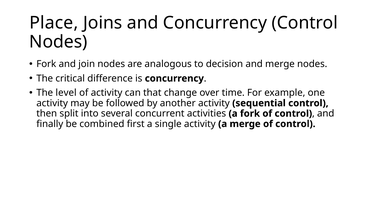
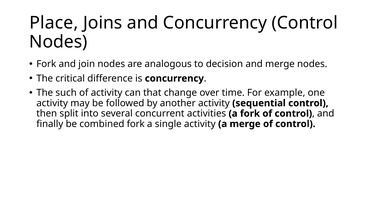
level: level -> such
combined first: first -> fork
